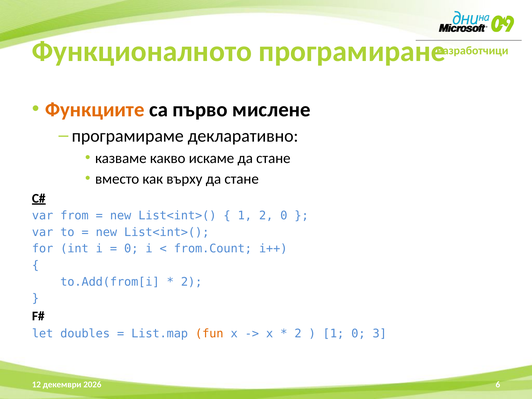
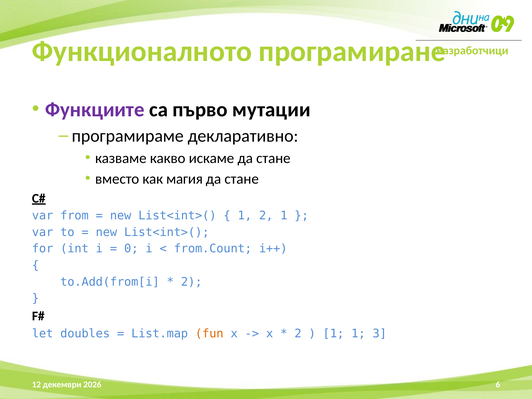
Функциите colour: orange -> purple
мислене: мислене -> мутации
върху: върху -> магия
2 0: 0 -> 1
1 0: 0 -> 1
